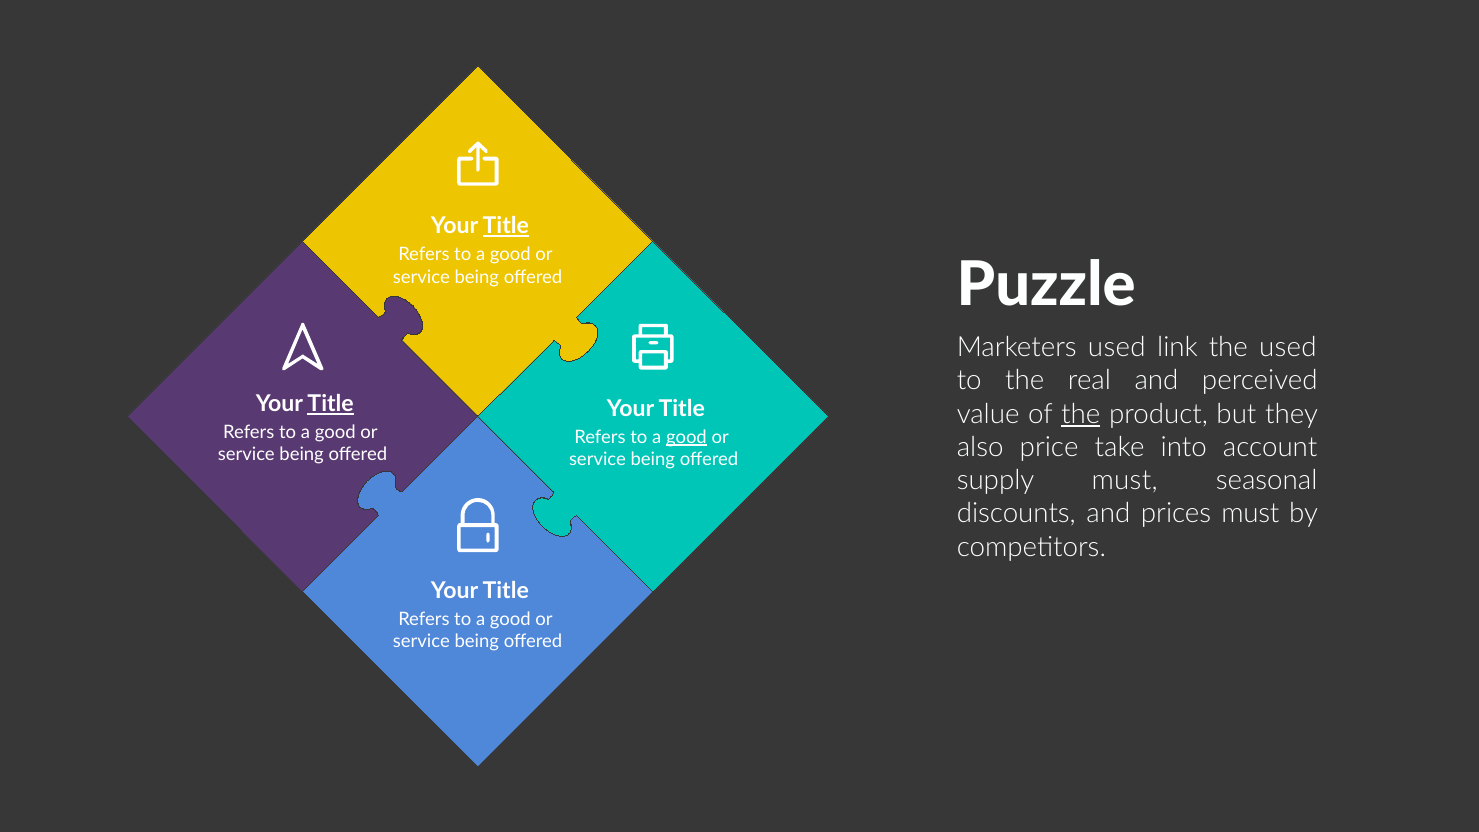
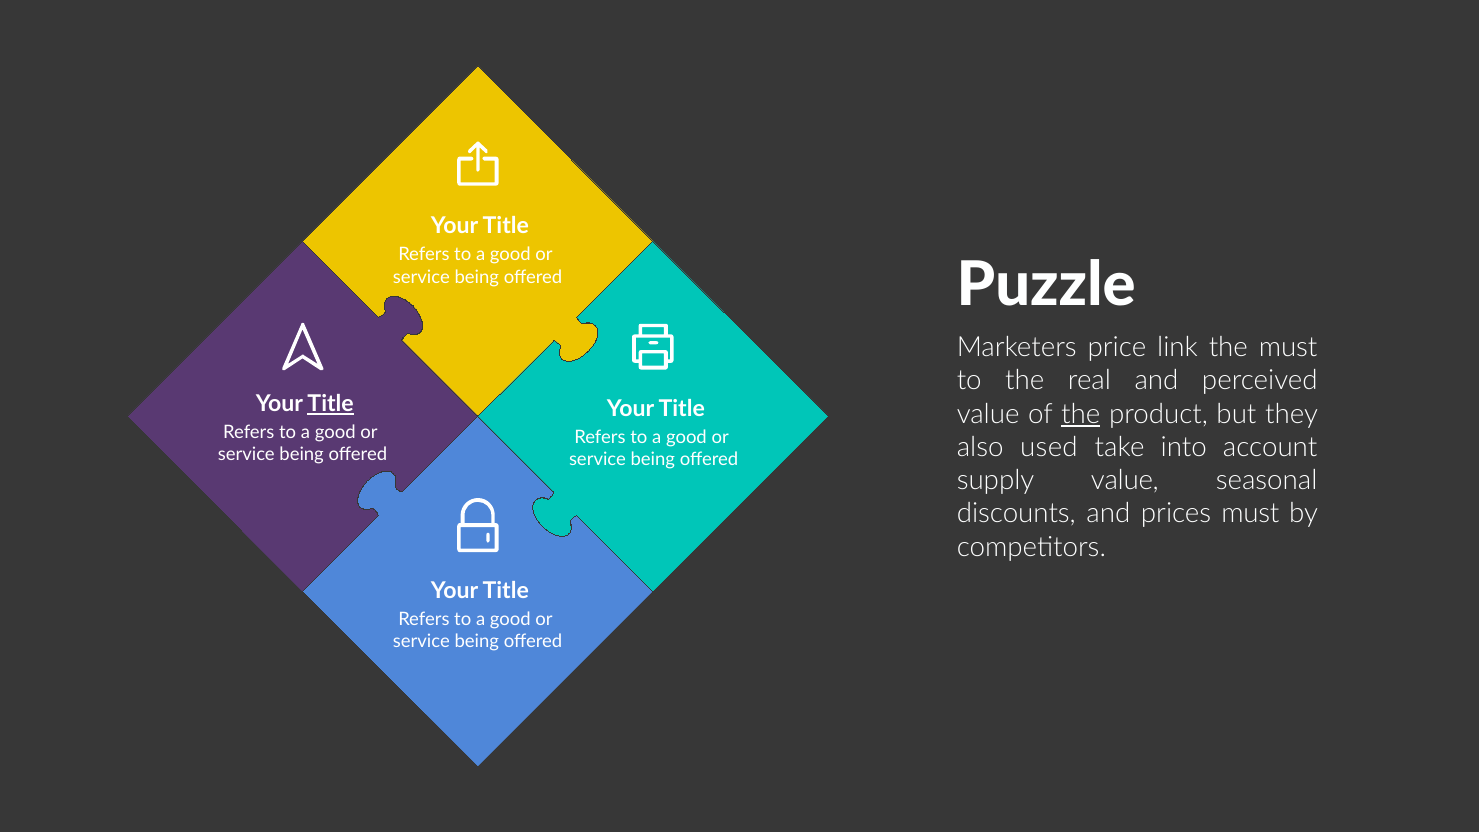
Title at (506, 226) underline: present -> none
Marketers used: used -> price
the used: used -> must
good at (686, 437) underline: present -> none
price: price -> used
supply must: must -> value
